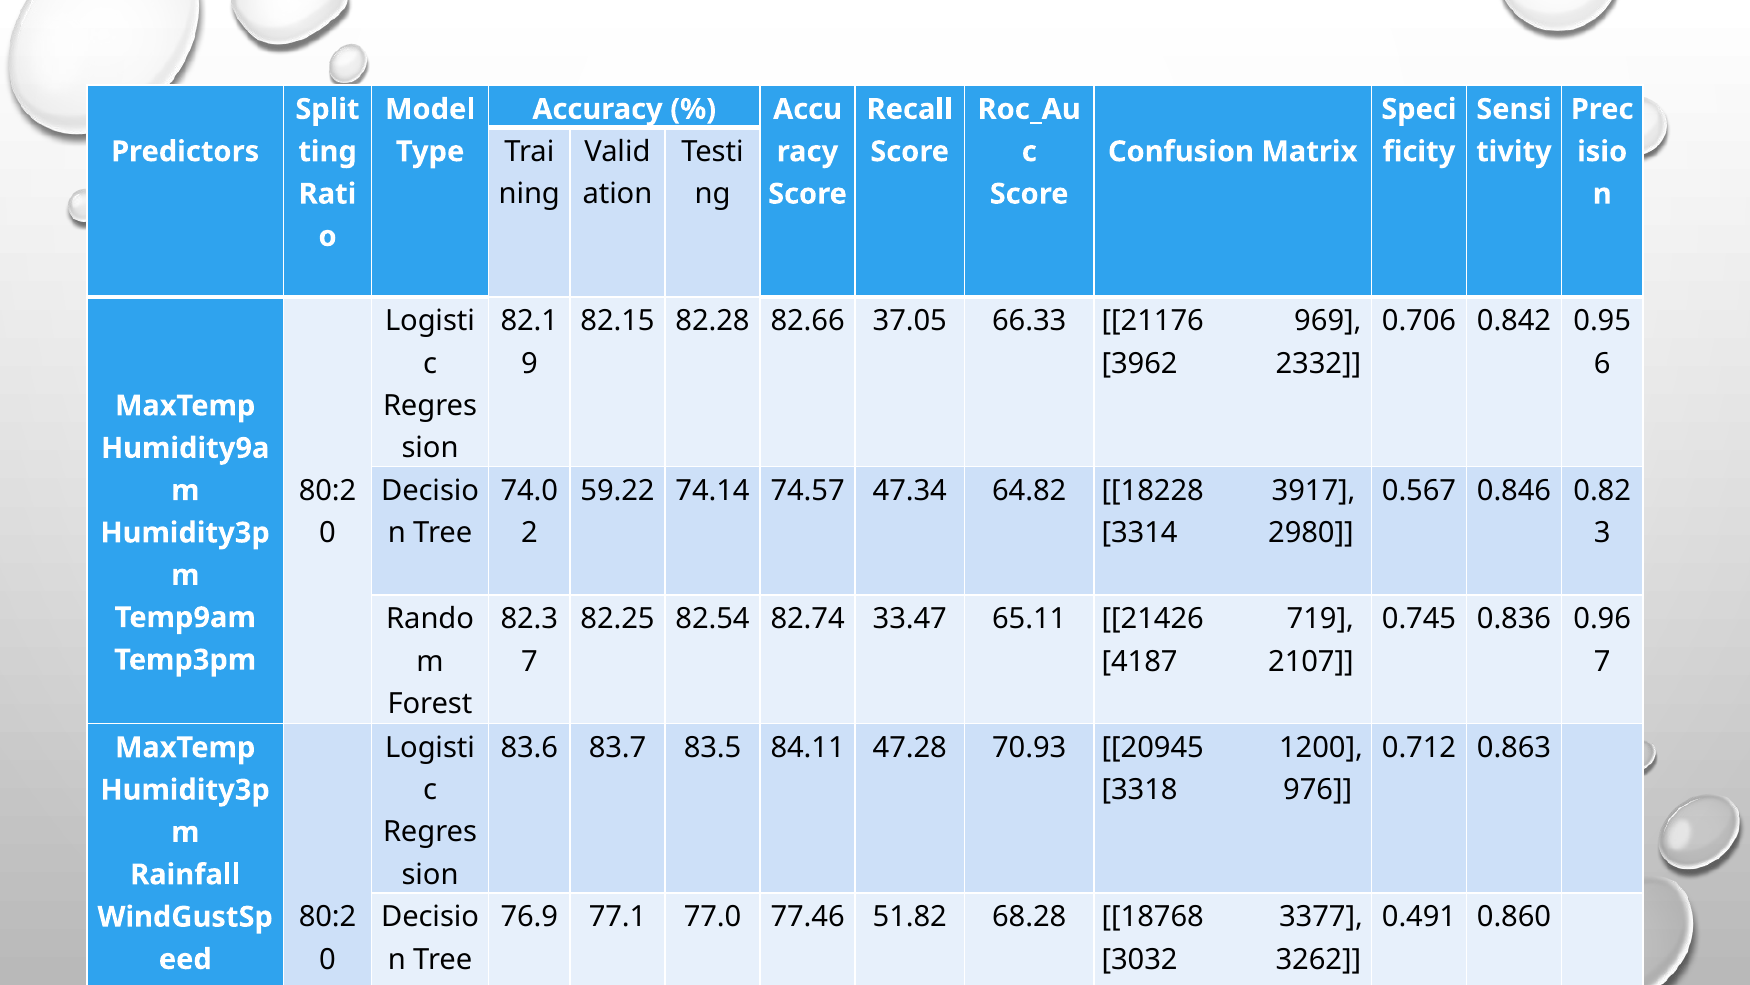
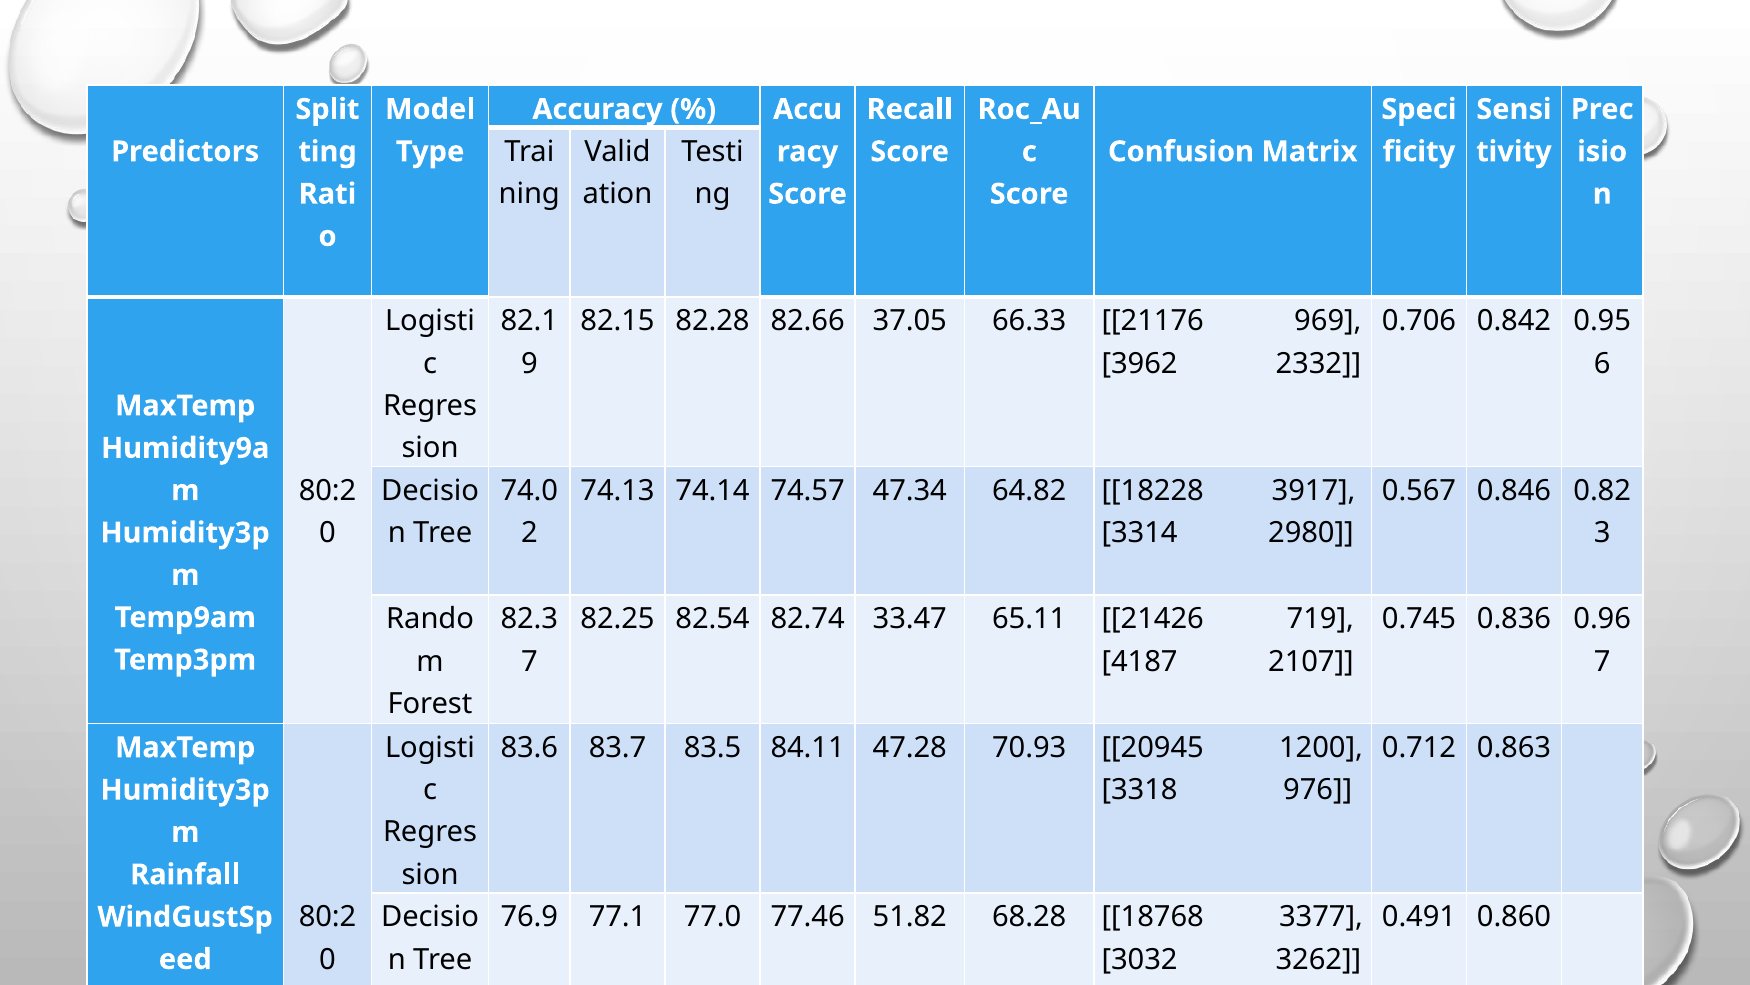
59.22: 59.22 -> 74.13
